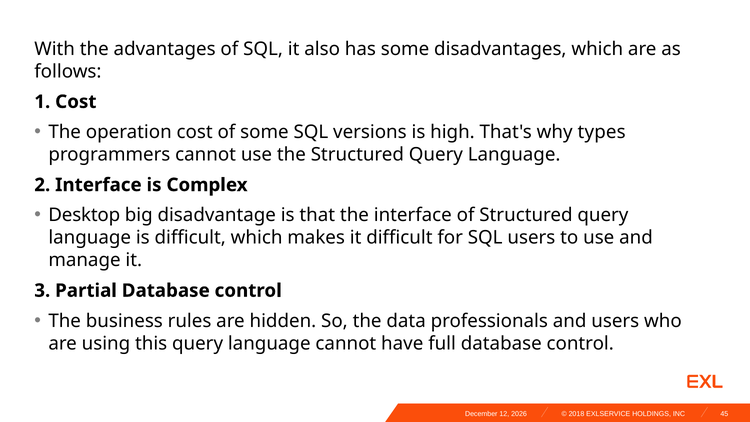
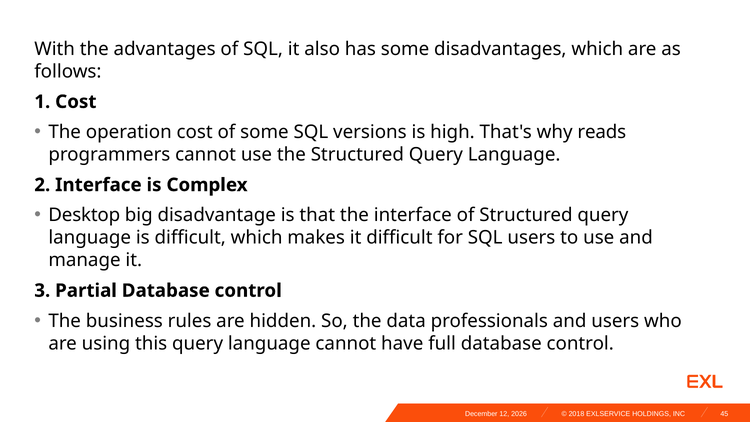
types: types -> reads
